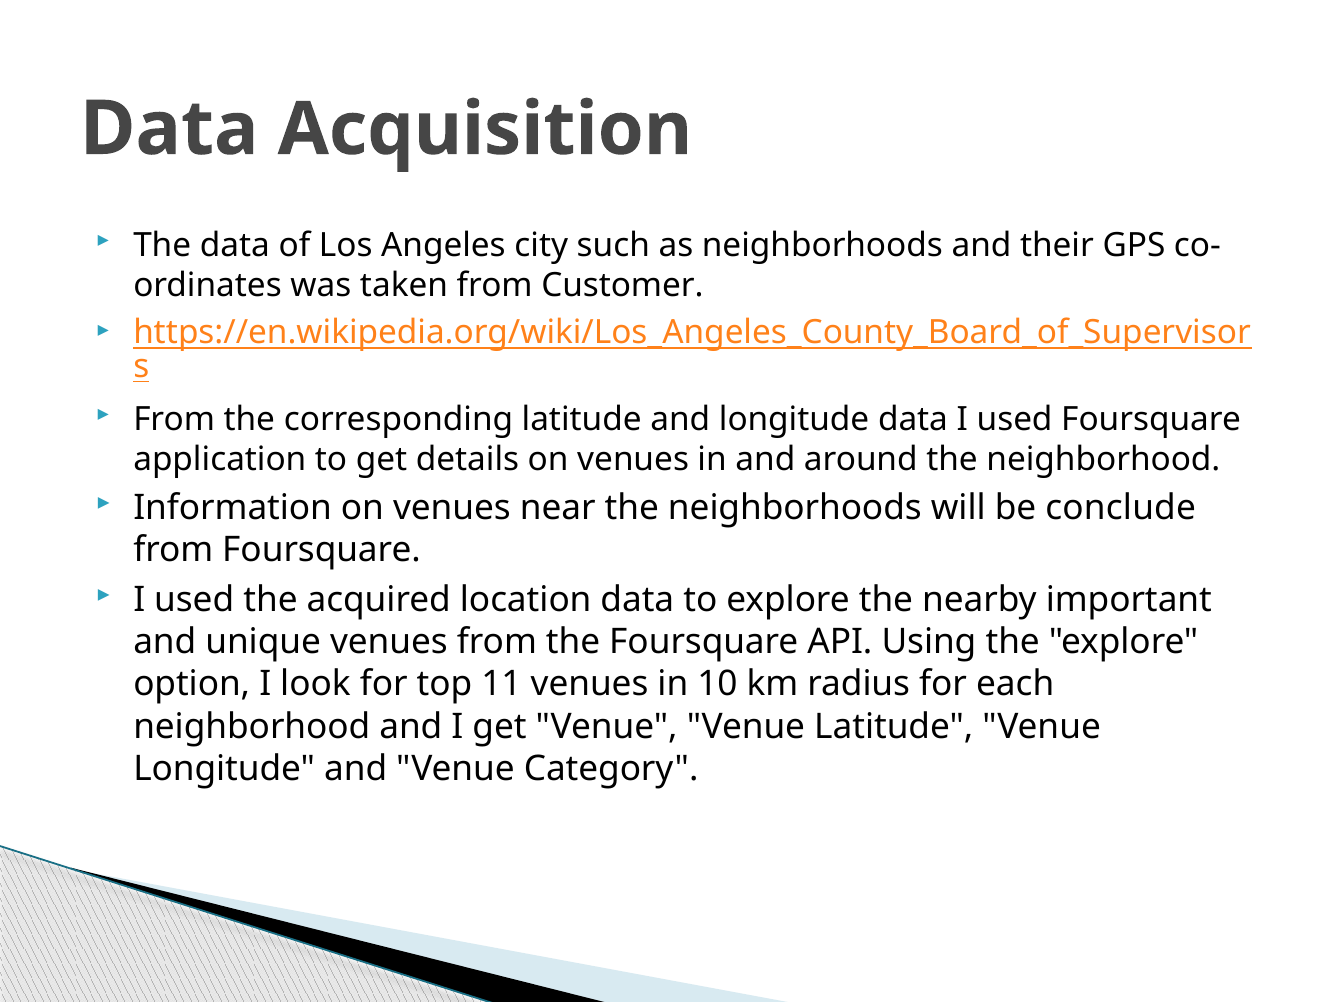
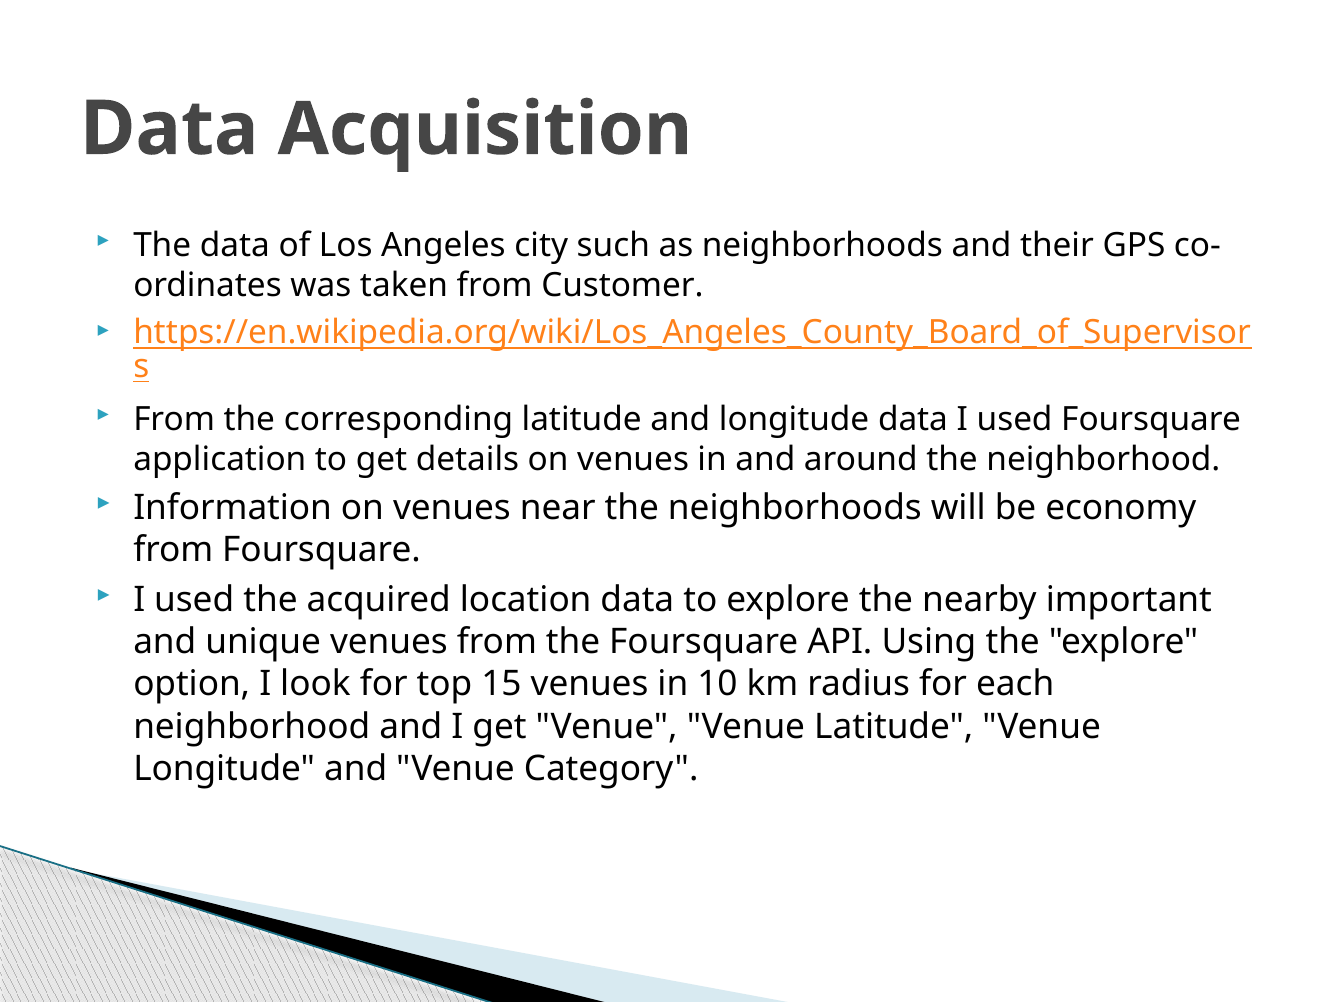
conclude: conclude -> economy
11: 11 -> 15
